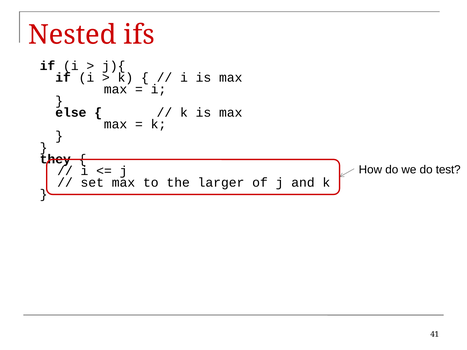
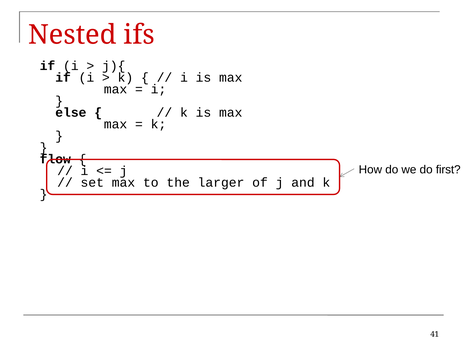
they: they -> flow
test: test -> first
